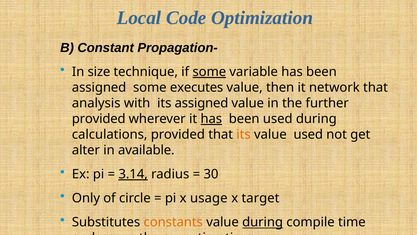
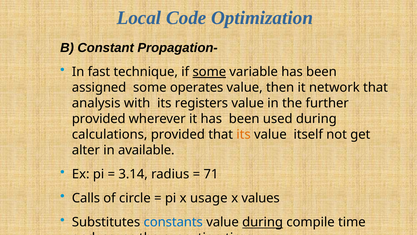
size: size -> fast
executes: executes -> operates
its assigned: assigned -> registers
has at (211, 119) underline: present -> none
value used: used -> itself
3.14 underline: present -> none
30: 30 -> 71
Only: Only -> Calls
target: target -> values
constants colour: orange -> blue
